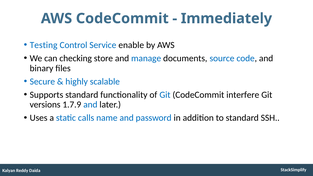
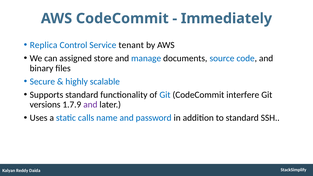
Testing: Testing -> Replica
enable: enable -> tenant
checking: checking -> assigned
and at (90, 105) colour: blue -> purple
